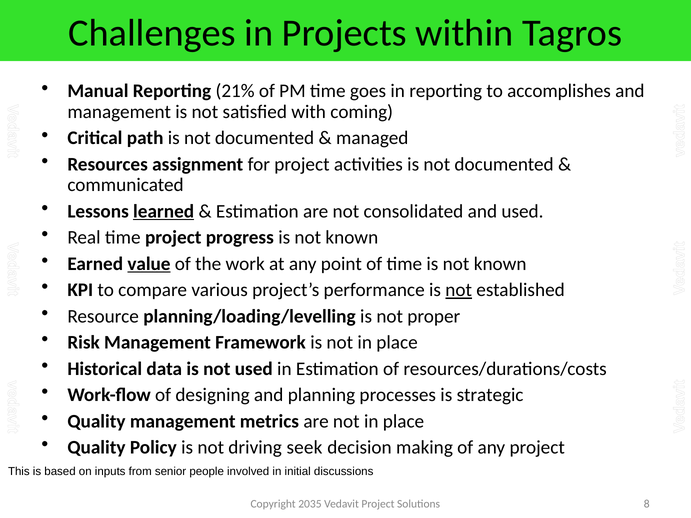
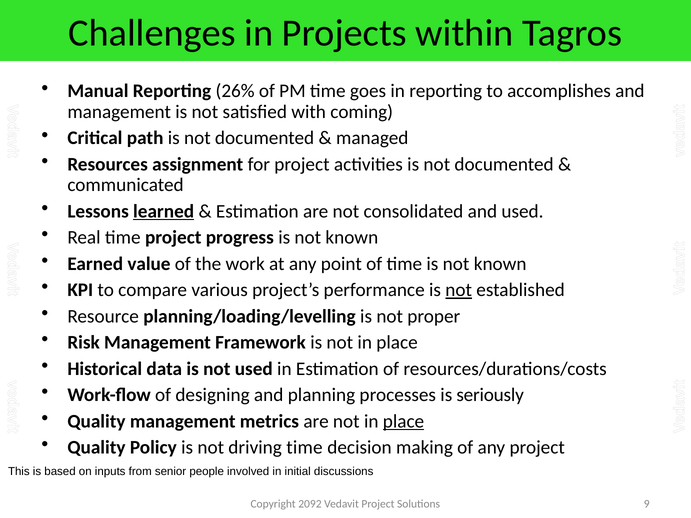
21%: 21% -> 26%
value underline: present -> none
strategic: strategic -> seriously
place at (404, 421) underline: none -> present
driving seek: seek -> time
2035: 2035 -> 2092
8: 8 -> 9
